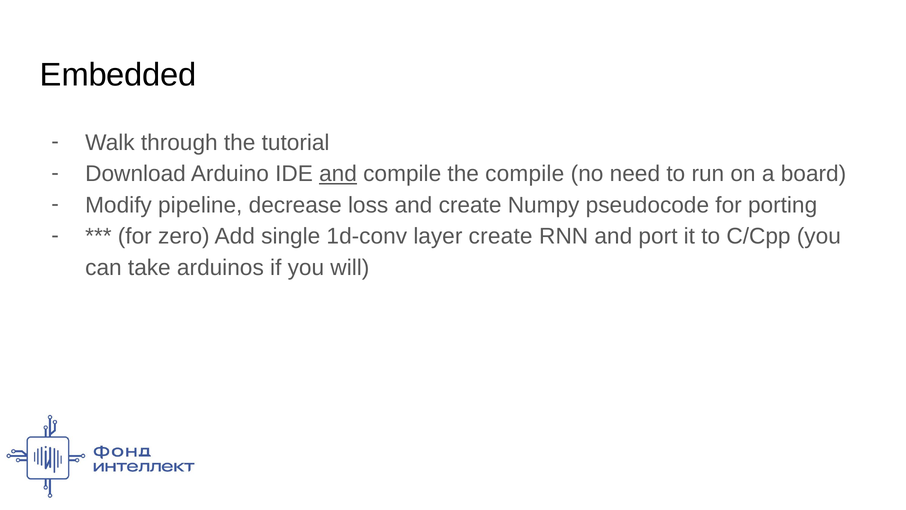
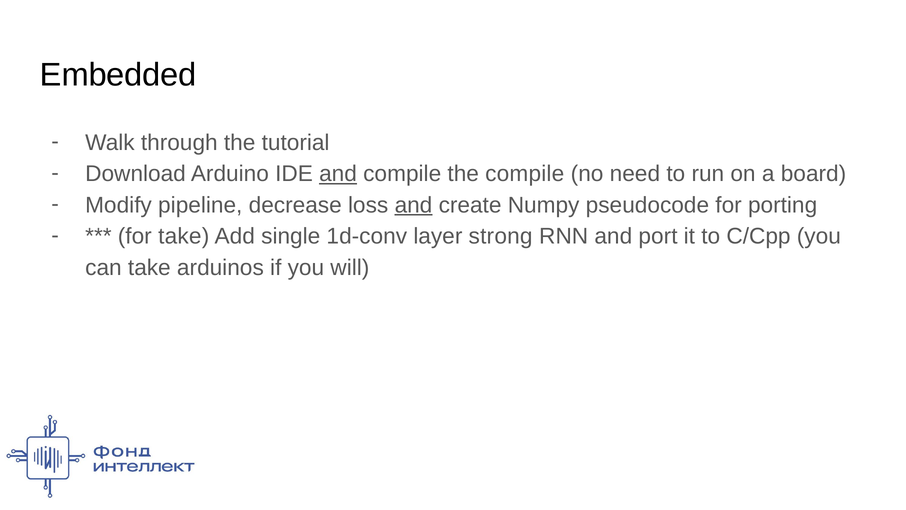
and at (413, 205) underline: none -> present
for zero: zero -> take
layer create: create -> strong
